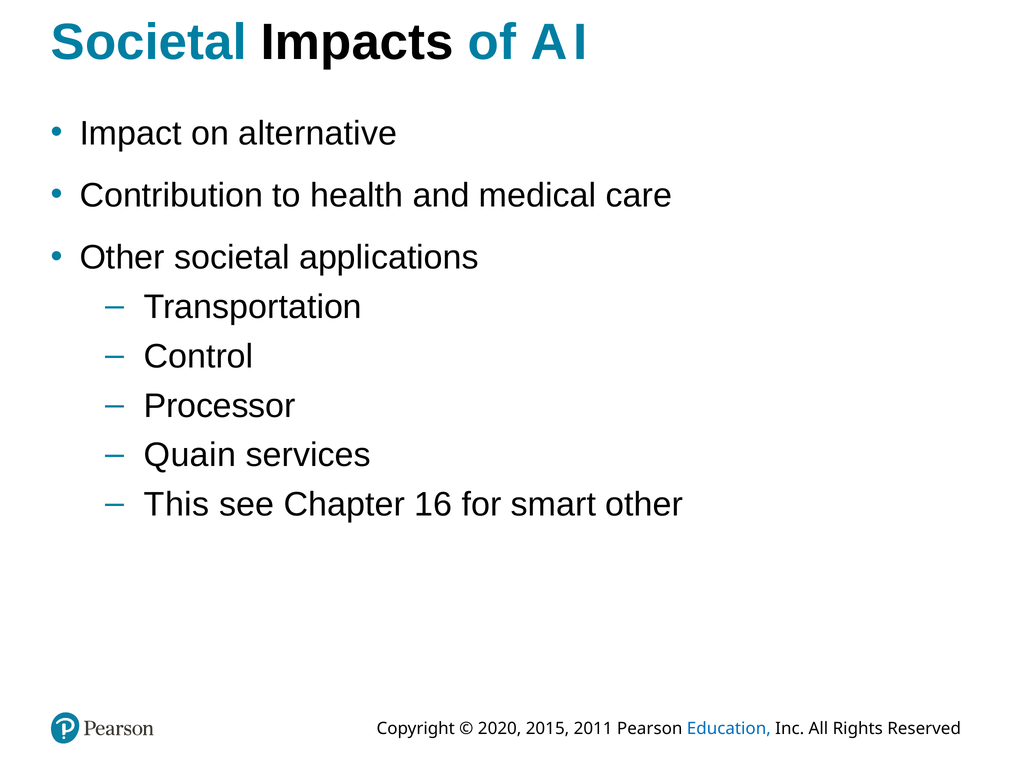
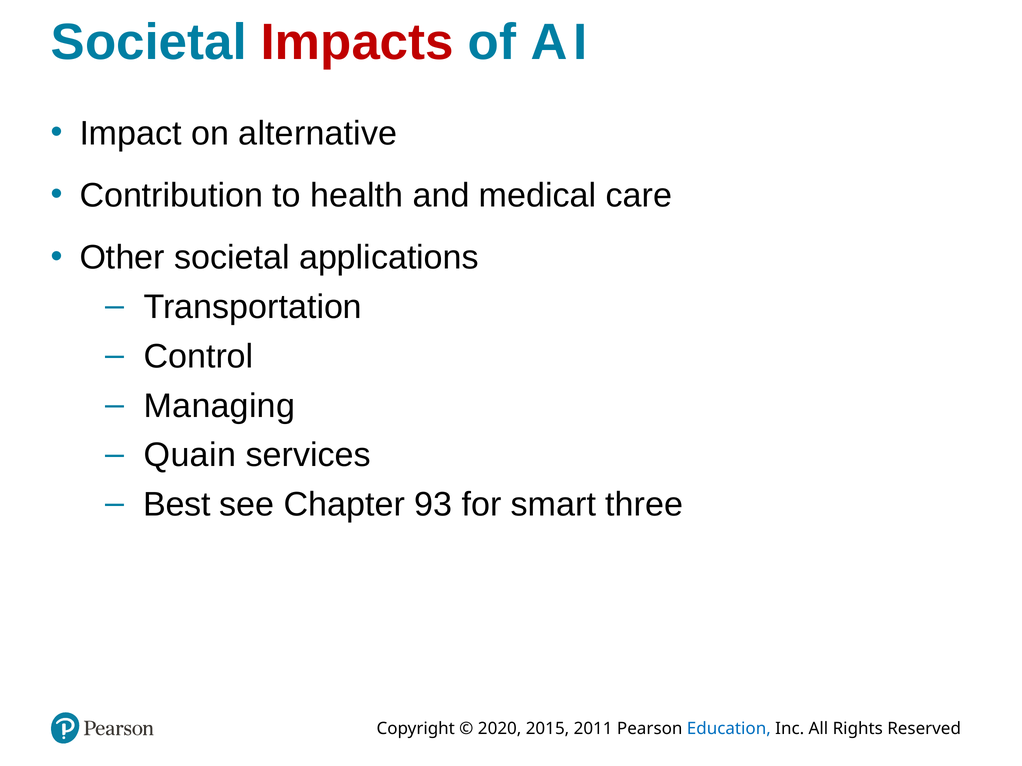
Impacts colour: black -> red
Processor: Processor -> Managing
This: This -> Best
16: 16 -> 93
smart other: other -> three
